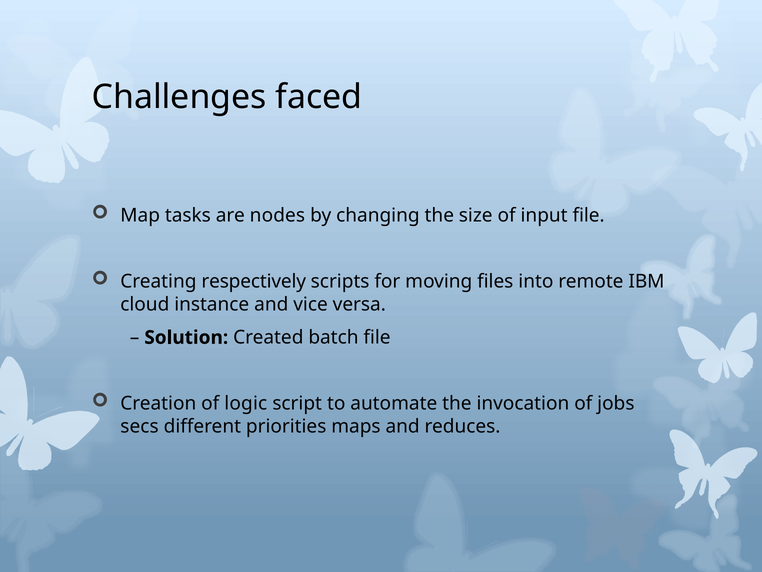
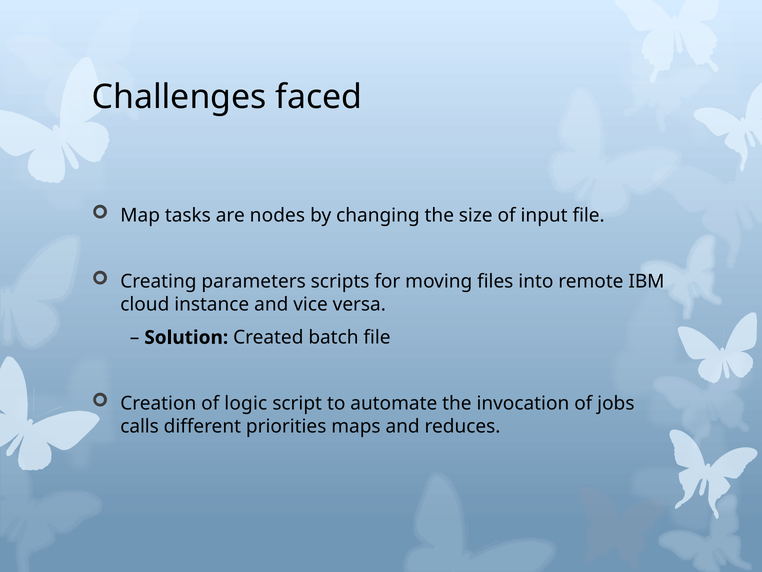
respectively: respectively -> parameters
secs: secs -> calls
